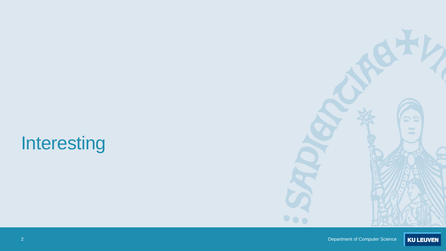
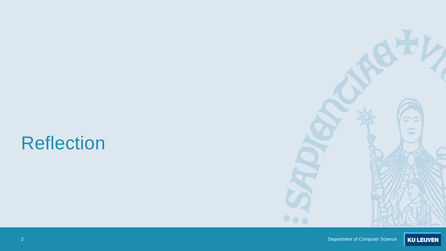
Interesting: Interesting -> Reflection
